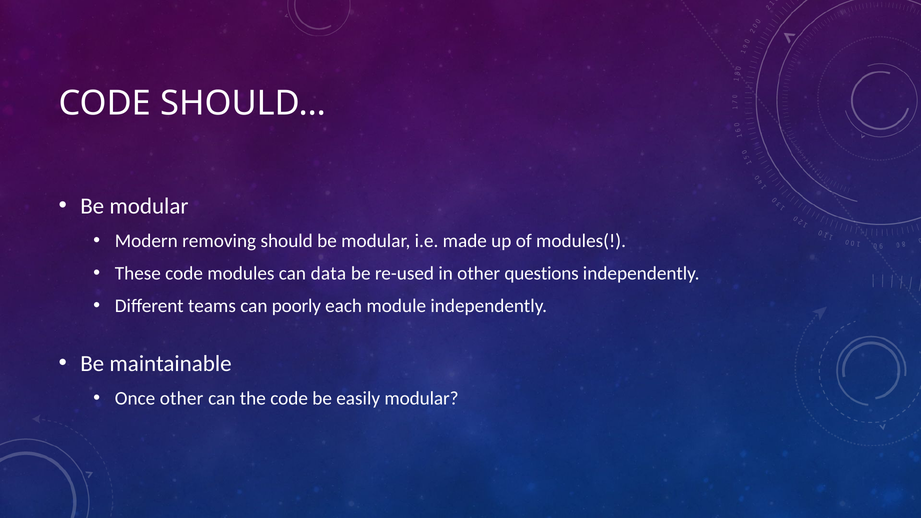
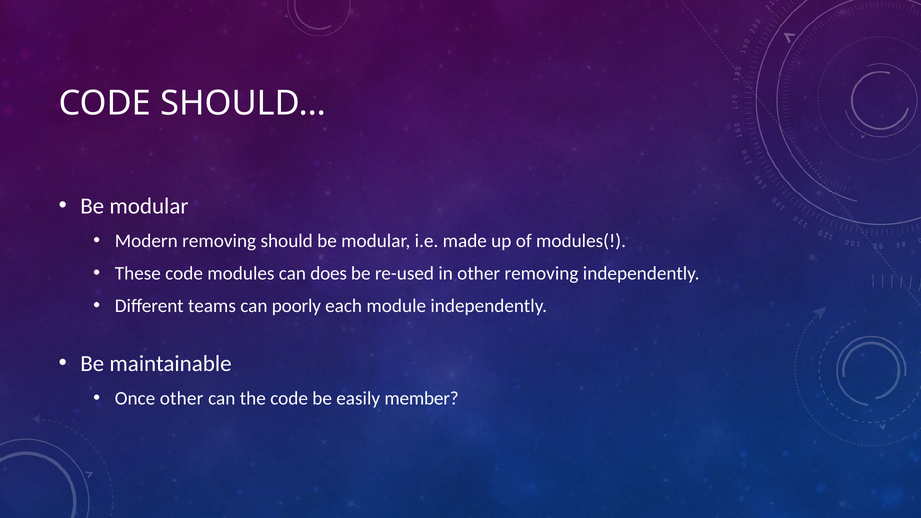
data: data -> does
other questions: questions -> removing
easily modular: modular -> member
